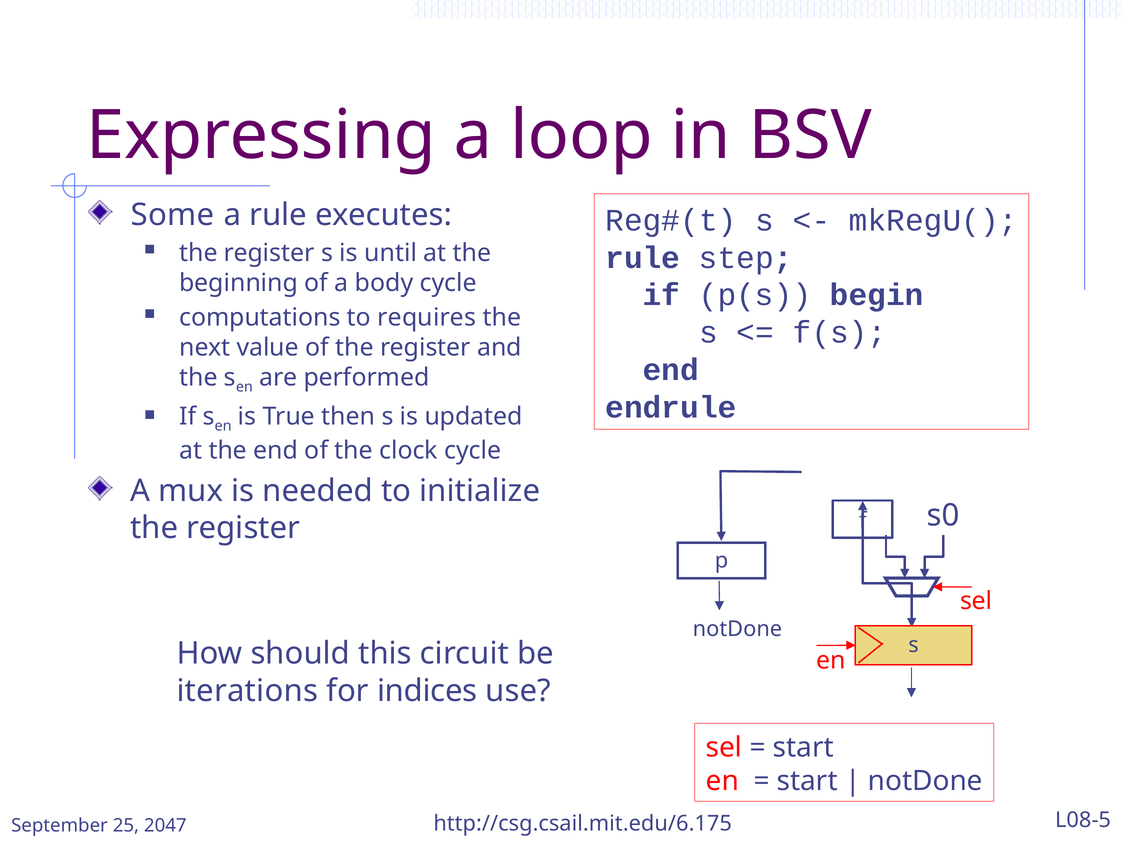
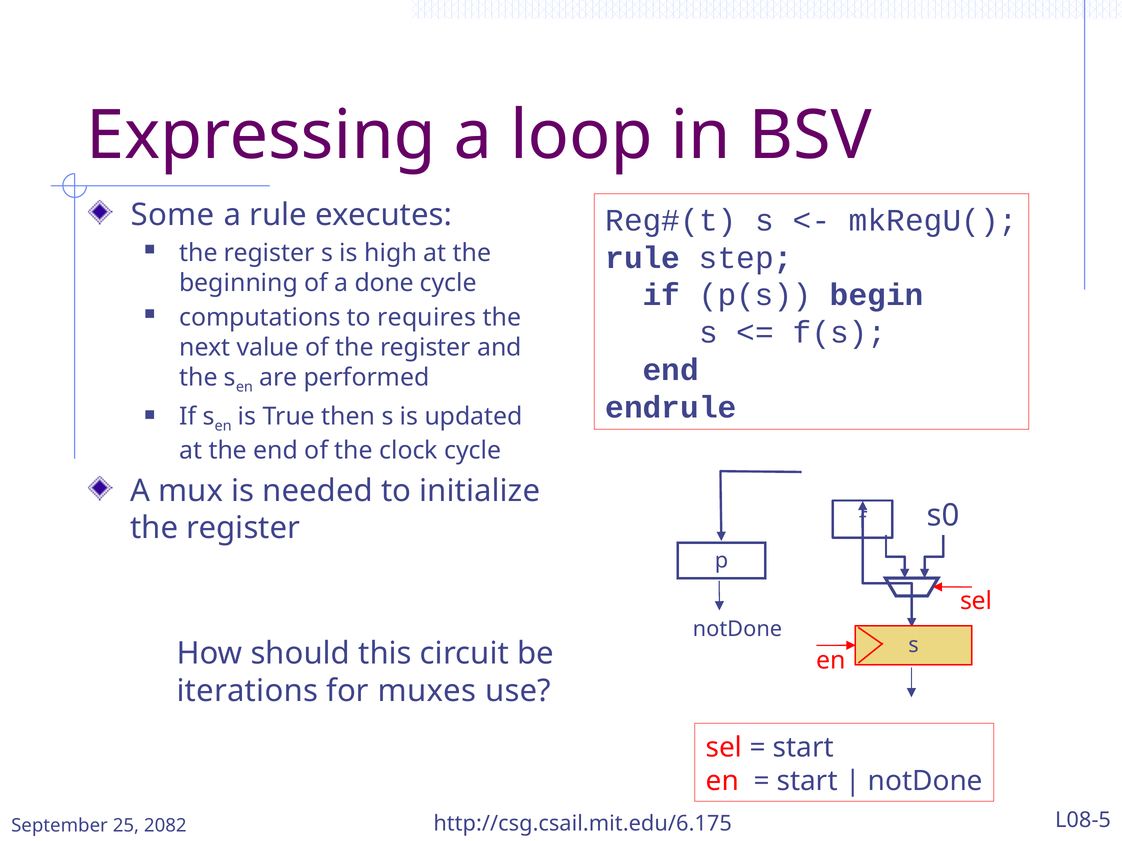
until: until -> high
body: body -> done
indices: indices -> muxes
2047: 2047 -> 2082
